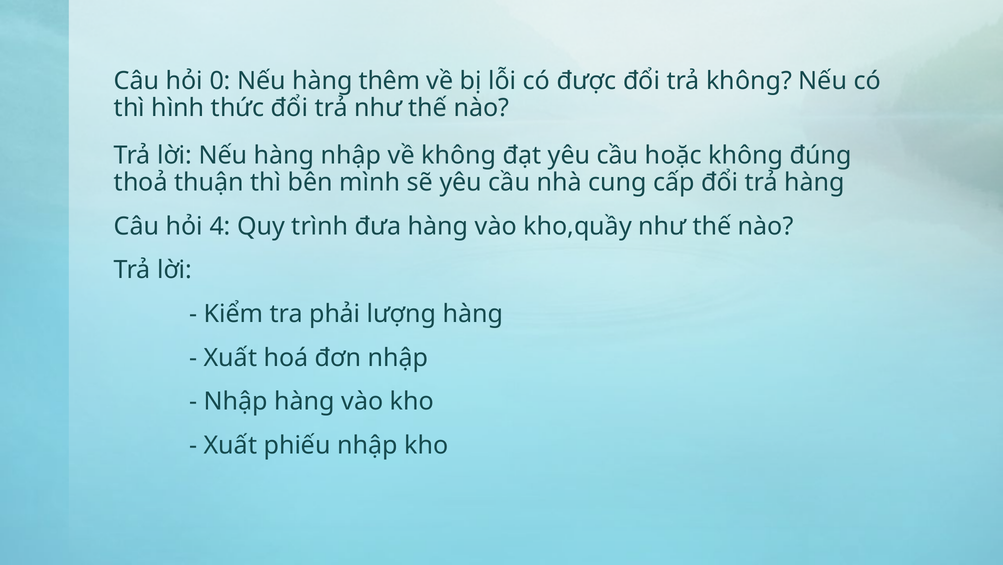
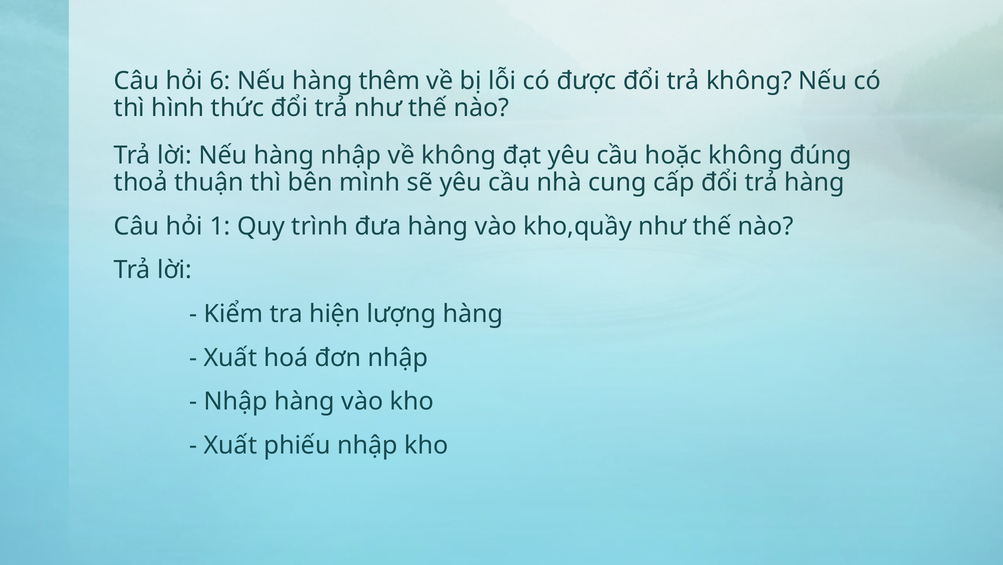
0: 0 -> 6
4: 4 -> 1
phải: phải -> hiện
